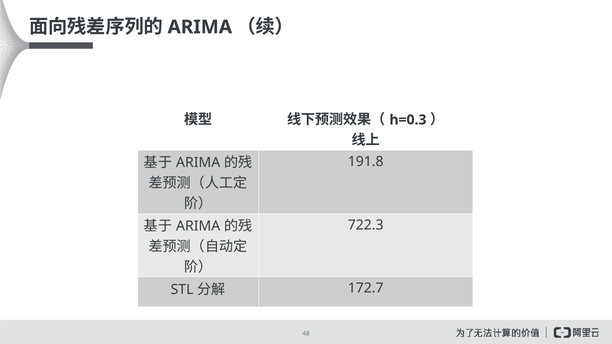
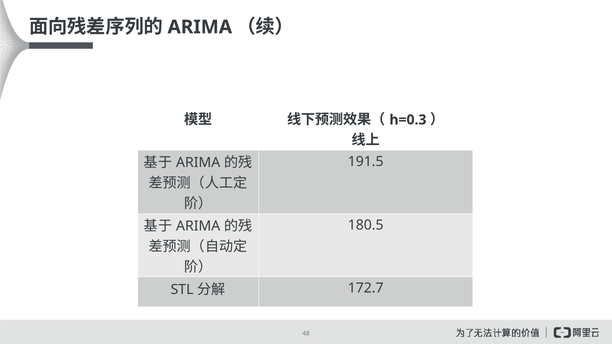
191.8: 191.8 -> 191.5
722.3: 722.3 -> 180.5
